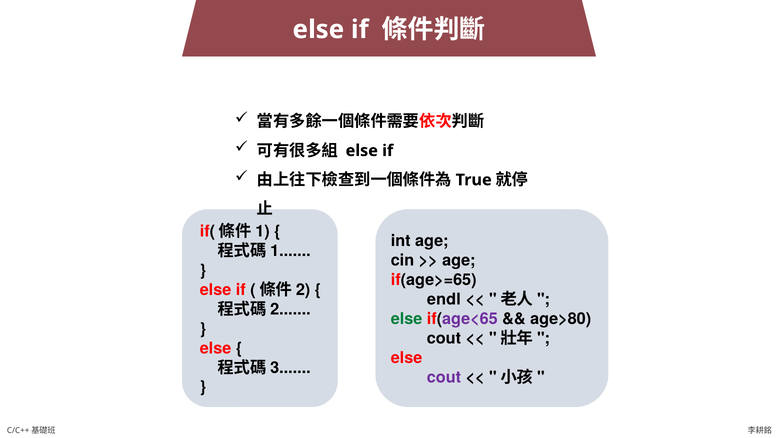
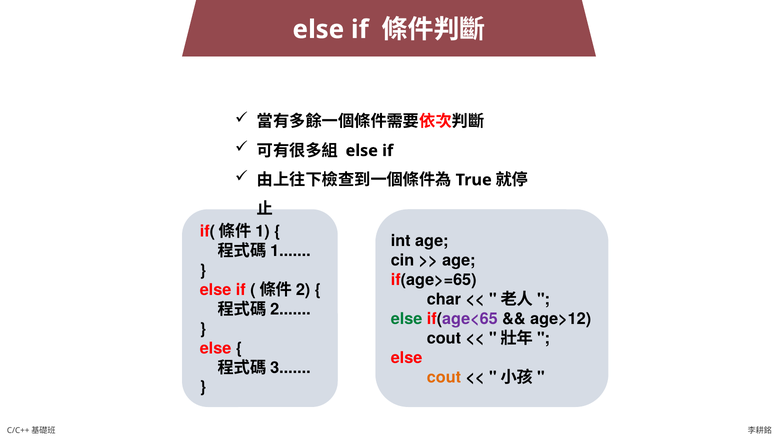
endl: endl -> char
age>80: age>80 -> age>12
cout at (444, 377) colour: purple -> orange
